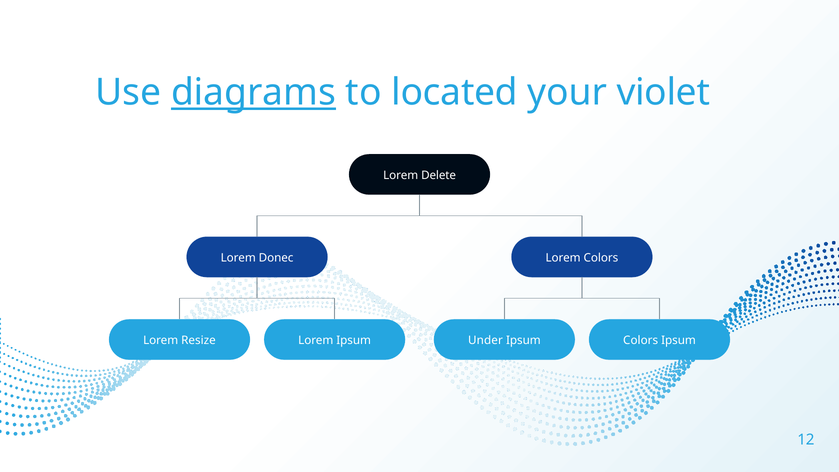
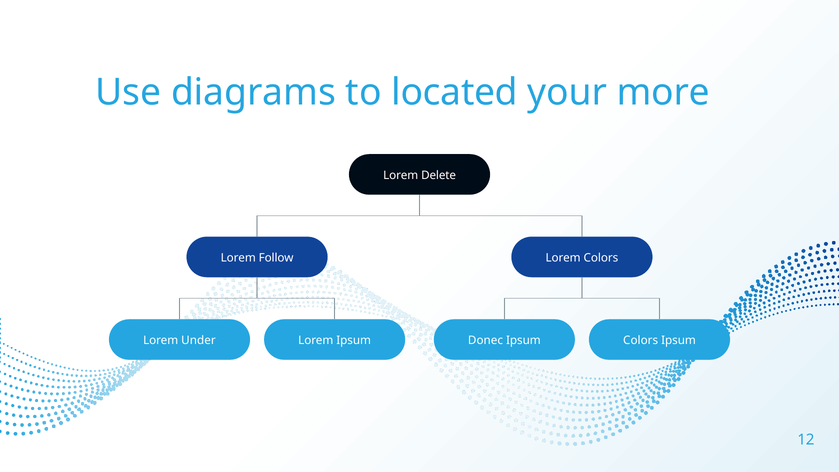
diagrams underline: present -> none
violet: violet -> more
Donec: Donec -> Follow
Resize: Resize -> Under
Under: Under -> Donec
